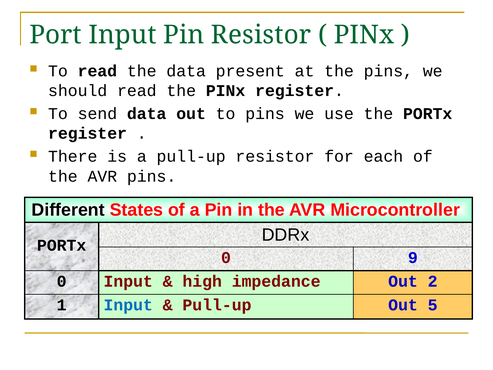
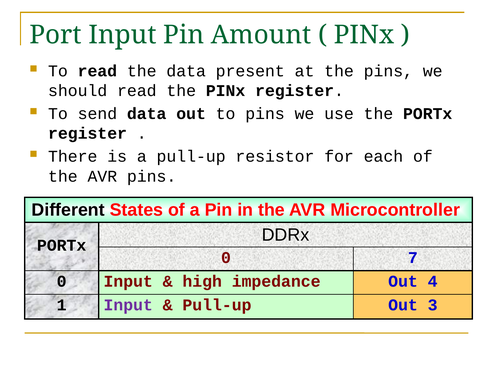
Pin Resistor: Resistor -> Amount
9: 9 -> 7
2: 2 -> 4
Input at (128, 305) colour: blue -> purple
5: 5 -> 3
